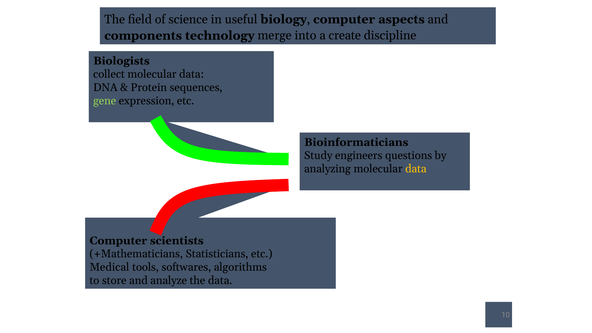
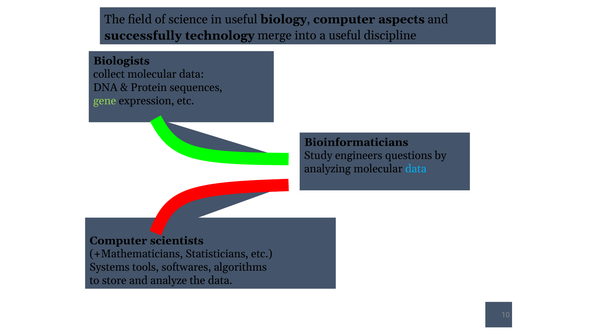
components: components -> successfully
a create: create -> useful
data at (416, 169) colour: yellow -> light blue
Medical: Medical -> Systems
